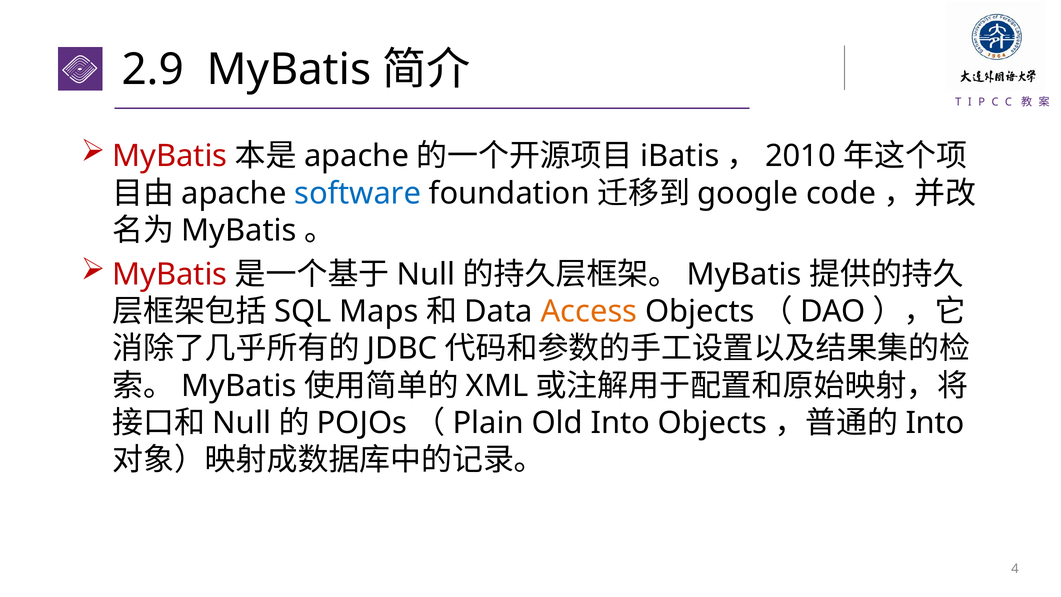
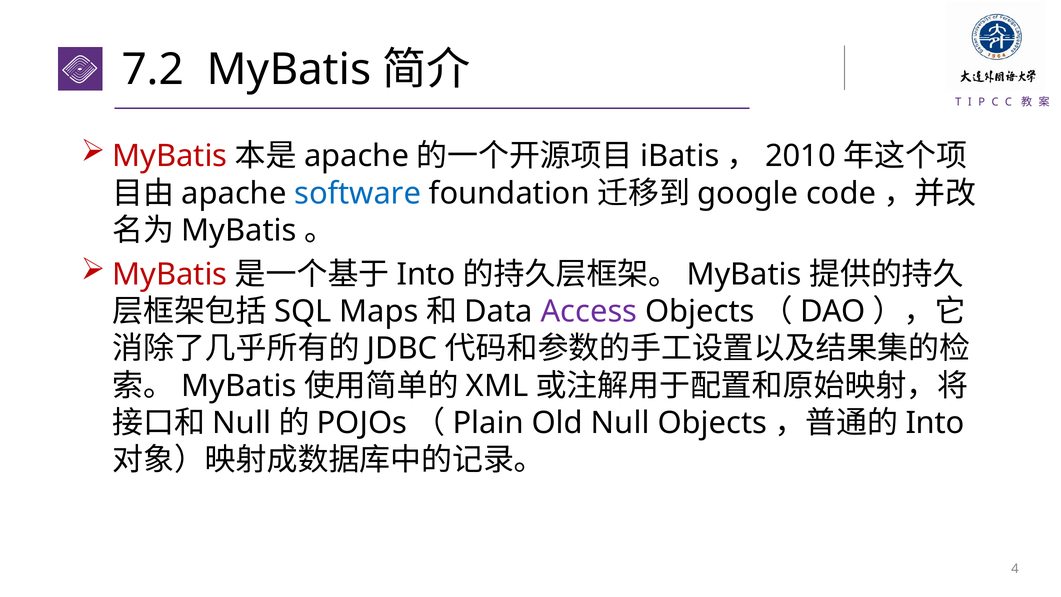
2.9: 2.9 -> 7.2
Null at (426, 274): Null -> Into
Access colour: orange -> purple
Old Into: Into -> Null
